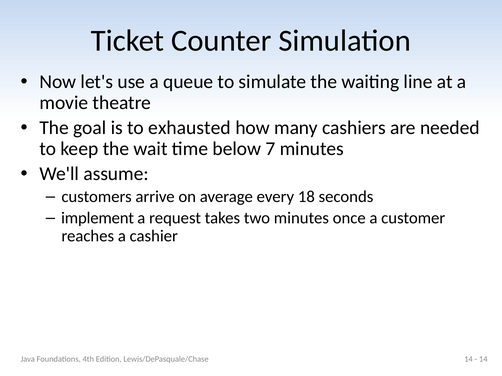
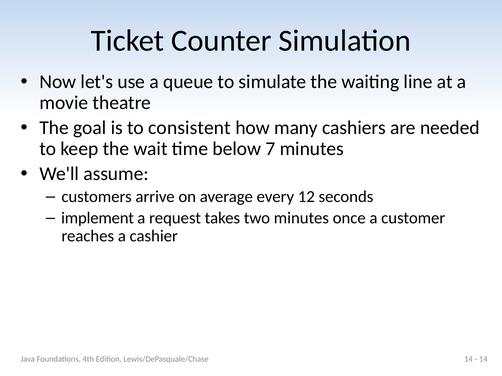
exhausted: exhausted -> consistent
18: 18 -> 12
